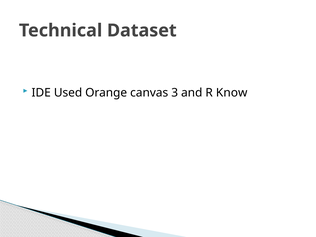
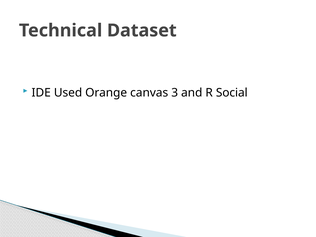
Know: Know -> Social
